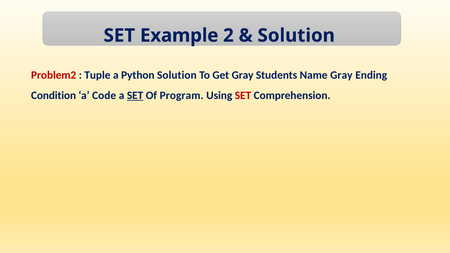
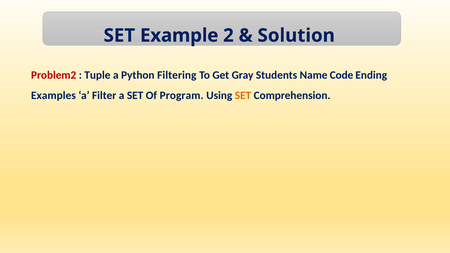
Python Solution: Solution -> Filtering
Name Gray: Gray -> Code
Condition: Condition -> Examples
Code: Code -> Filter
SET at (135, 95) underline: present -> none
SET at (243, 95) colour: red -> orange
